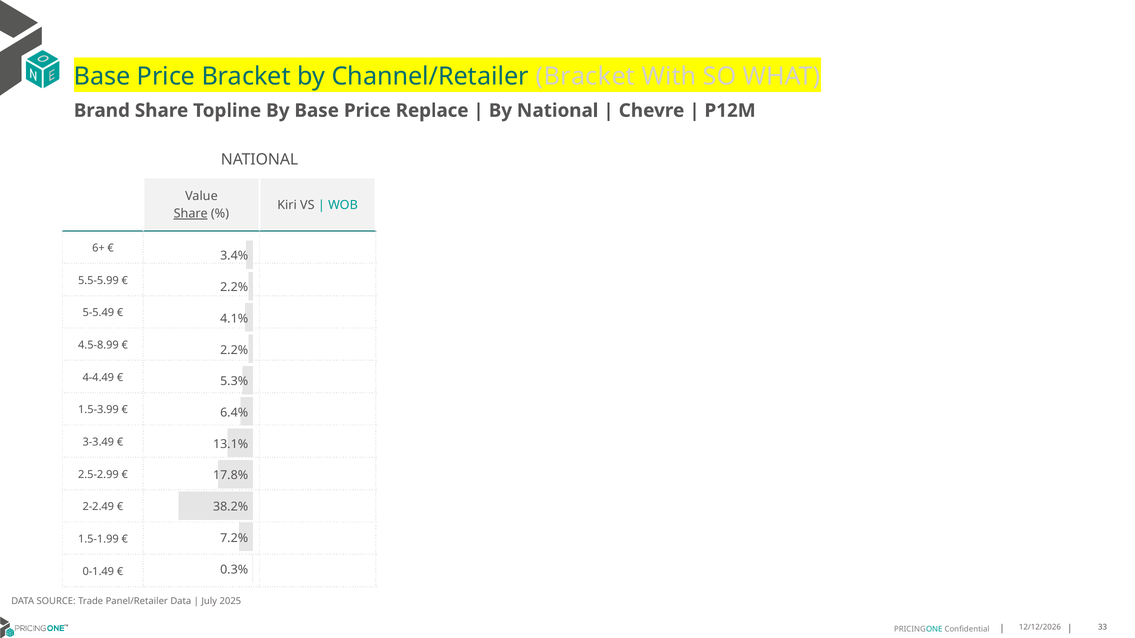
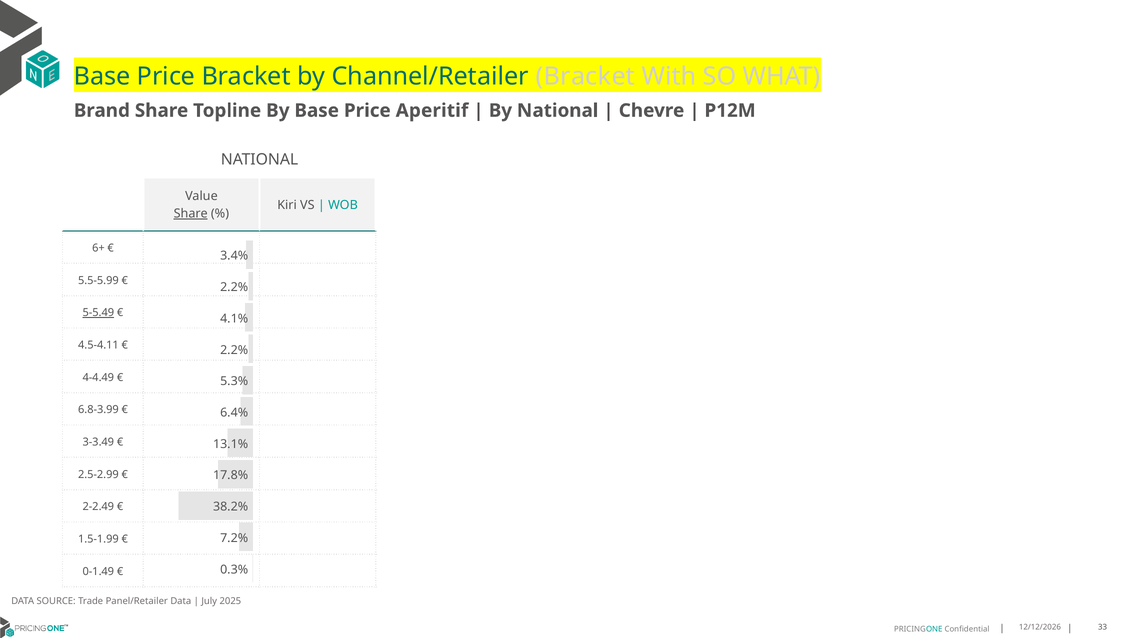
Replace: Replace -> Aperitif
5-5.49 underline: none -> present
4.5-8.99: 4.5-8.99 -> 4.5-4.11
1.5-3.99: 1.5-3.99 -> 6.8-3.99
